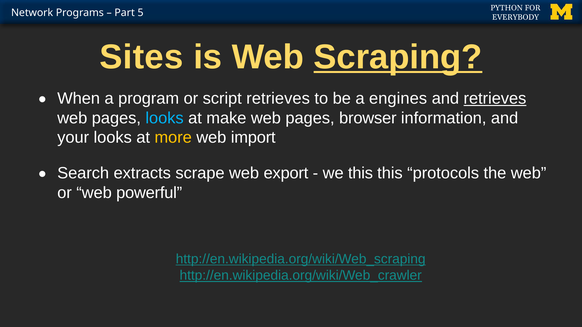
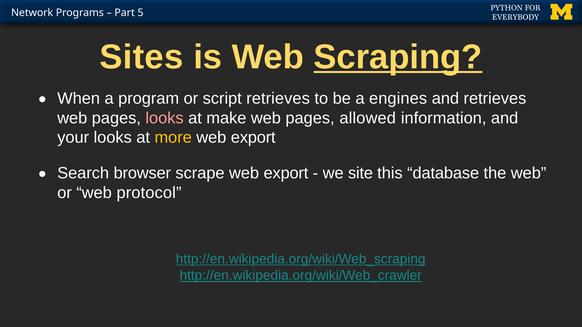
retrieves at (495, 98) underline: present -> none
looks at (165, 118) colour: light blue -> pink
browser: browser -> allowed
import at (253, 138): import -> export
extracts: extracts -> browser
we this: this -> site
protocols: protocols -> database
powerful: powerful -> protocol
